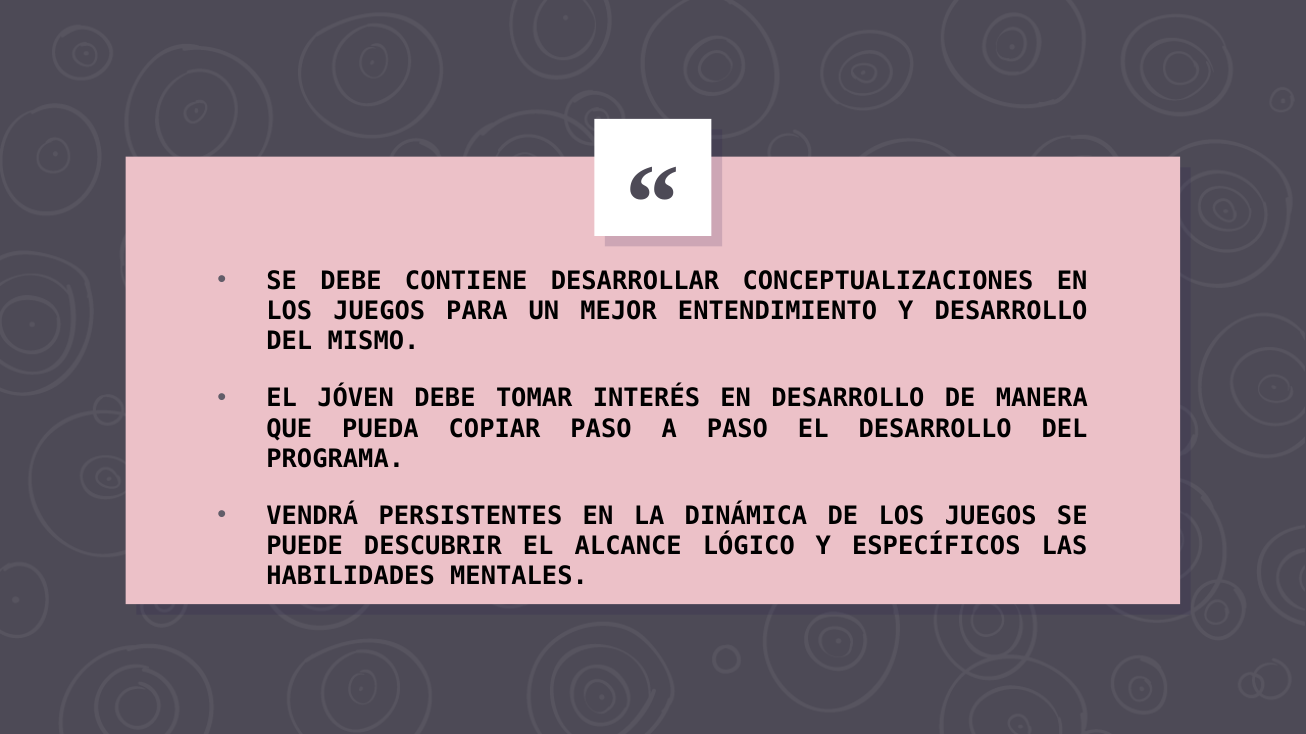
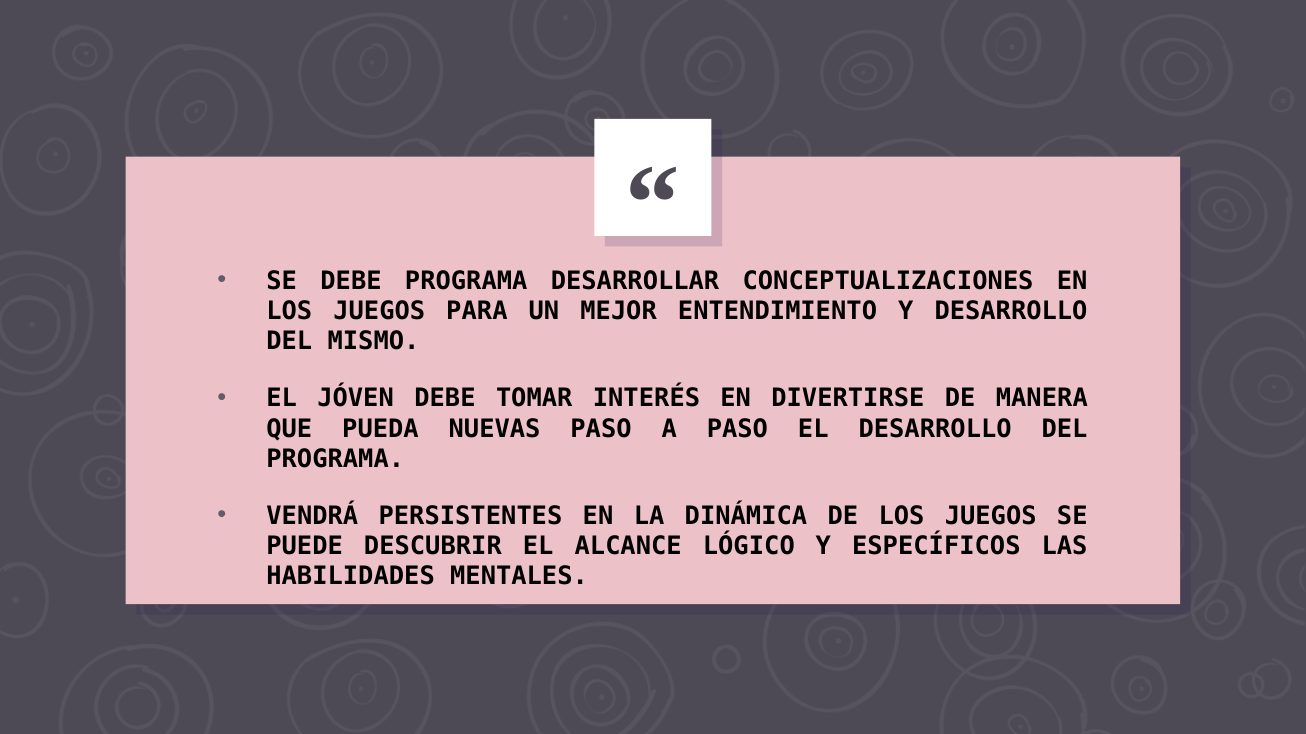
DEBE CONTIENE: CONTIENE -> PROGRAMA
EN DESARROLLO: DESARROLLO -> DIVERTIRSE
COPIAR: COPIAR -> NUEVAS
